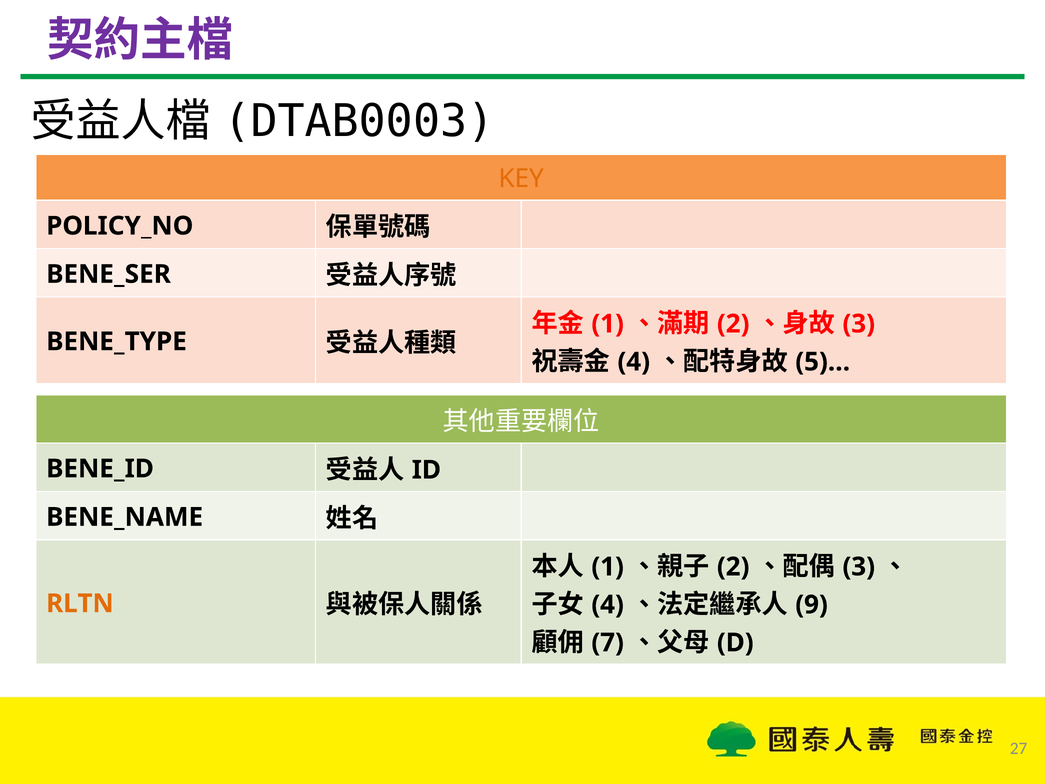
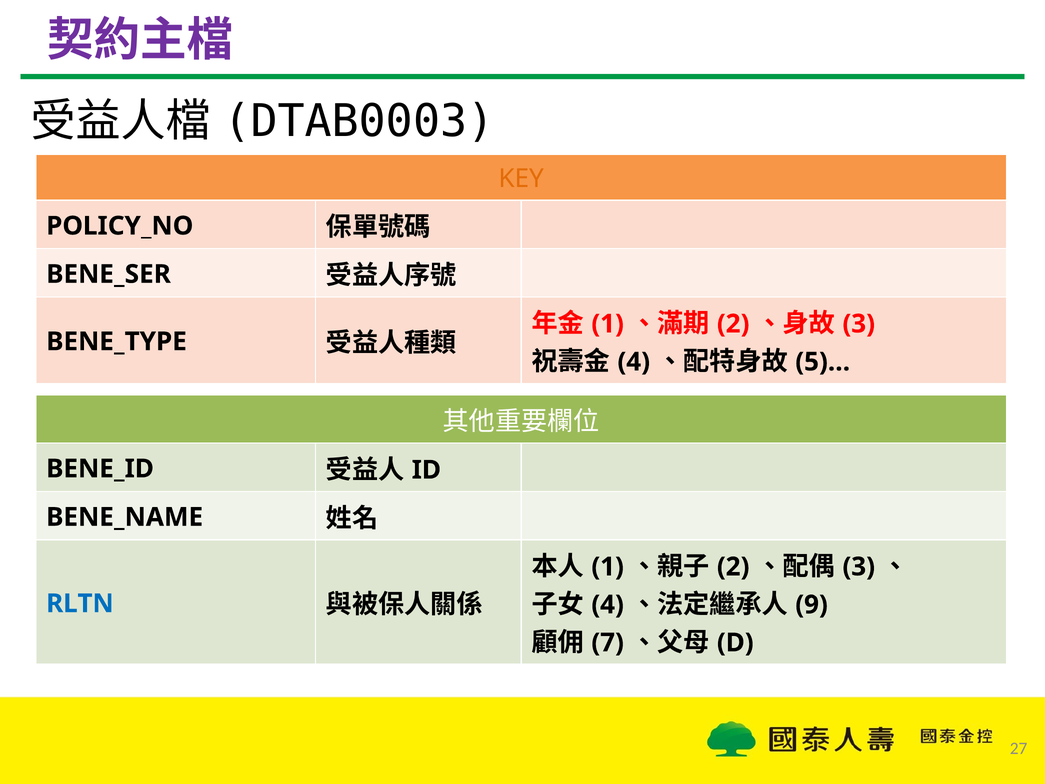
RLTN colour: orange -> blue
